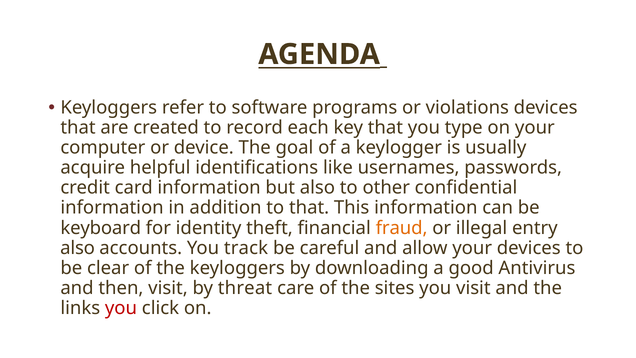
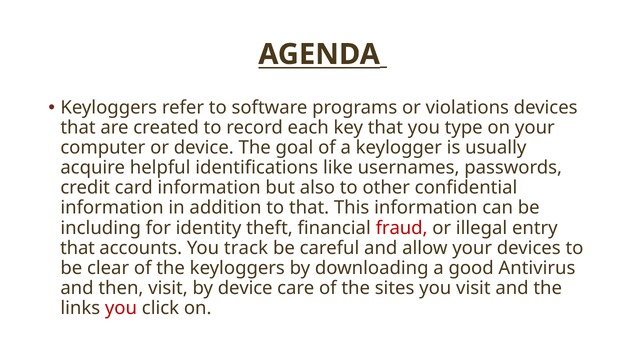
keyboard: keyboard -> including
fraud colour: orange -> red
also at (78, 248): also -> that
by threat: threat -> device
